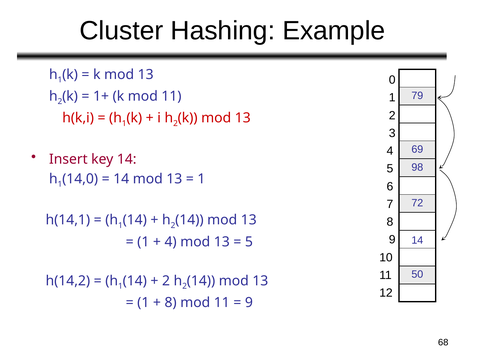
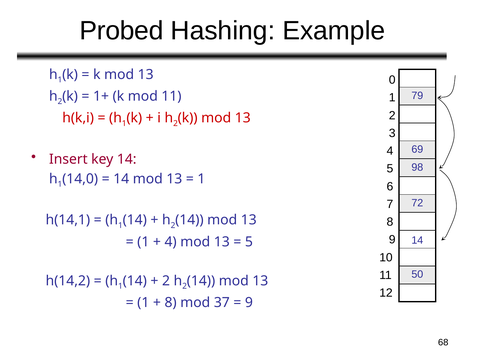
Cluster: Cluster -> Probed
8 mod 11: 11 -> 37
